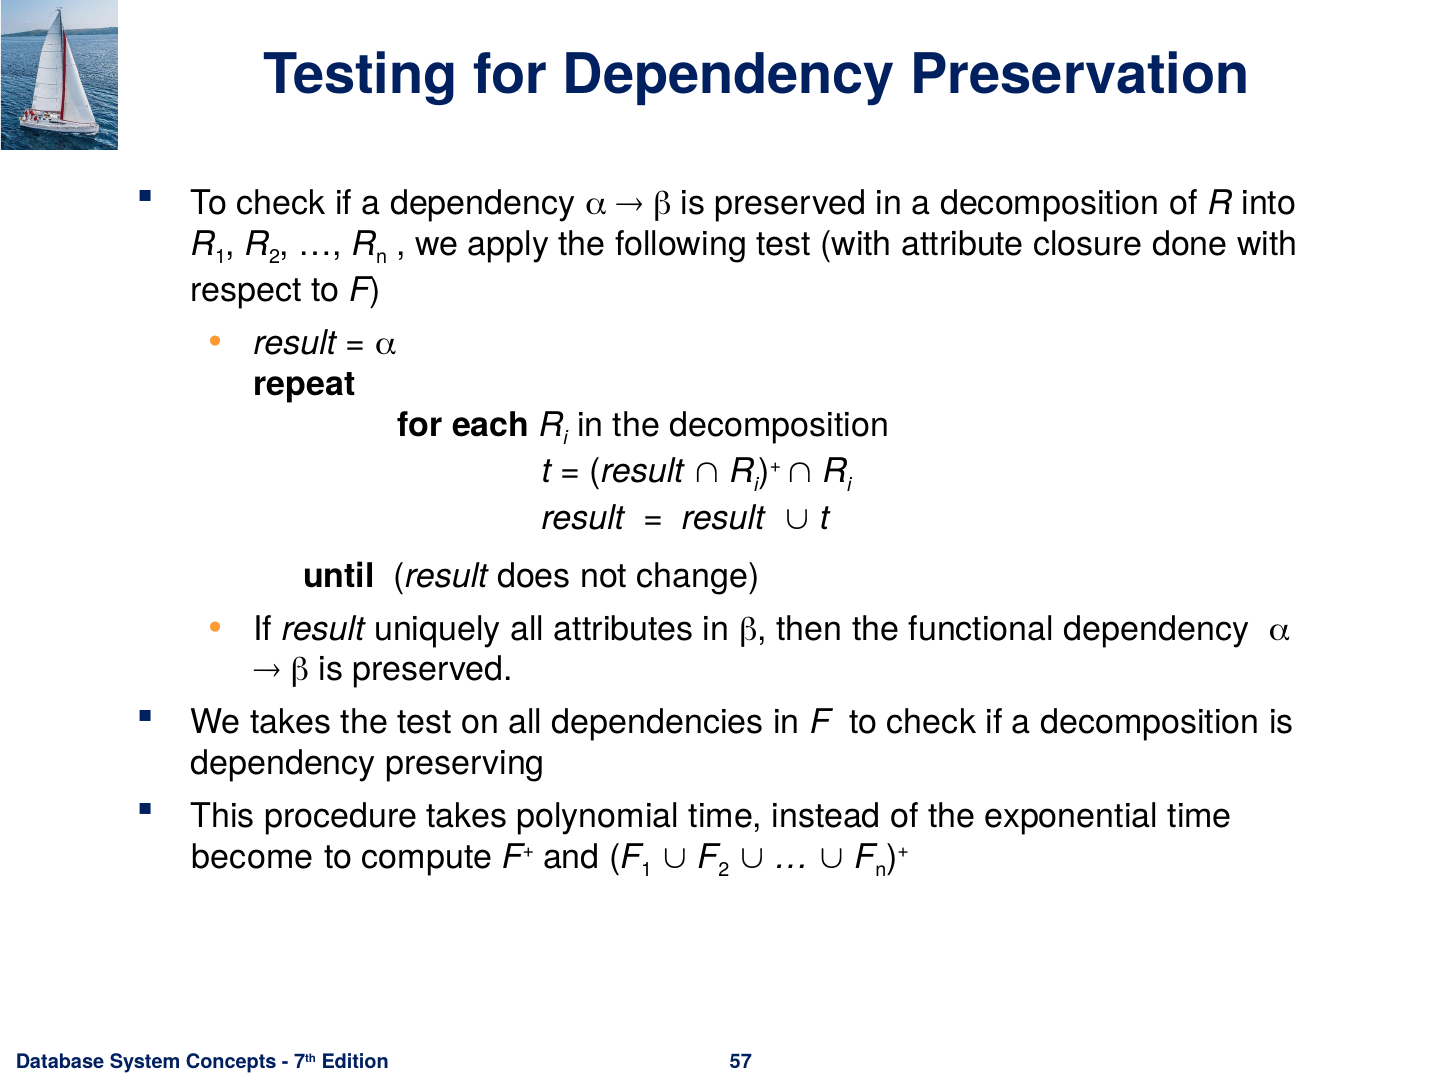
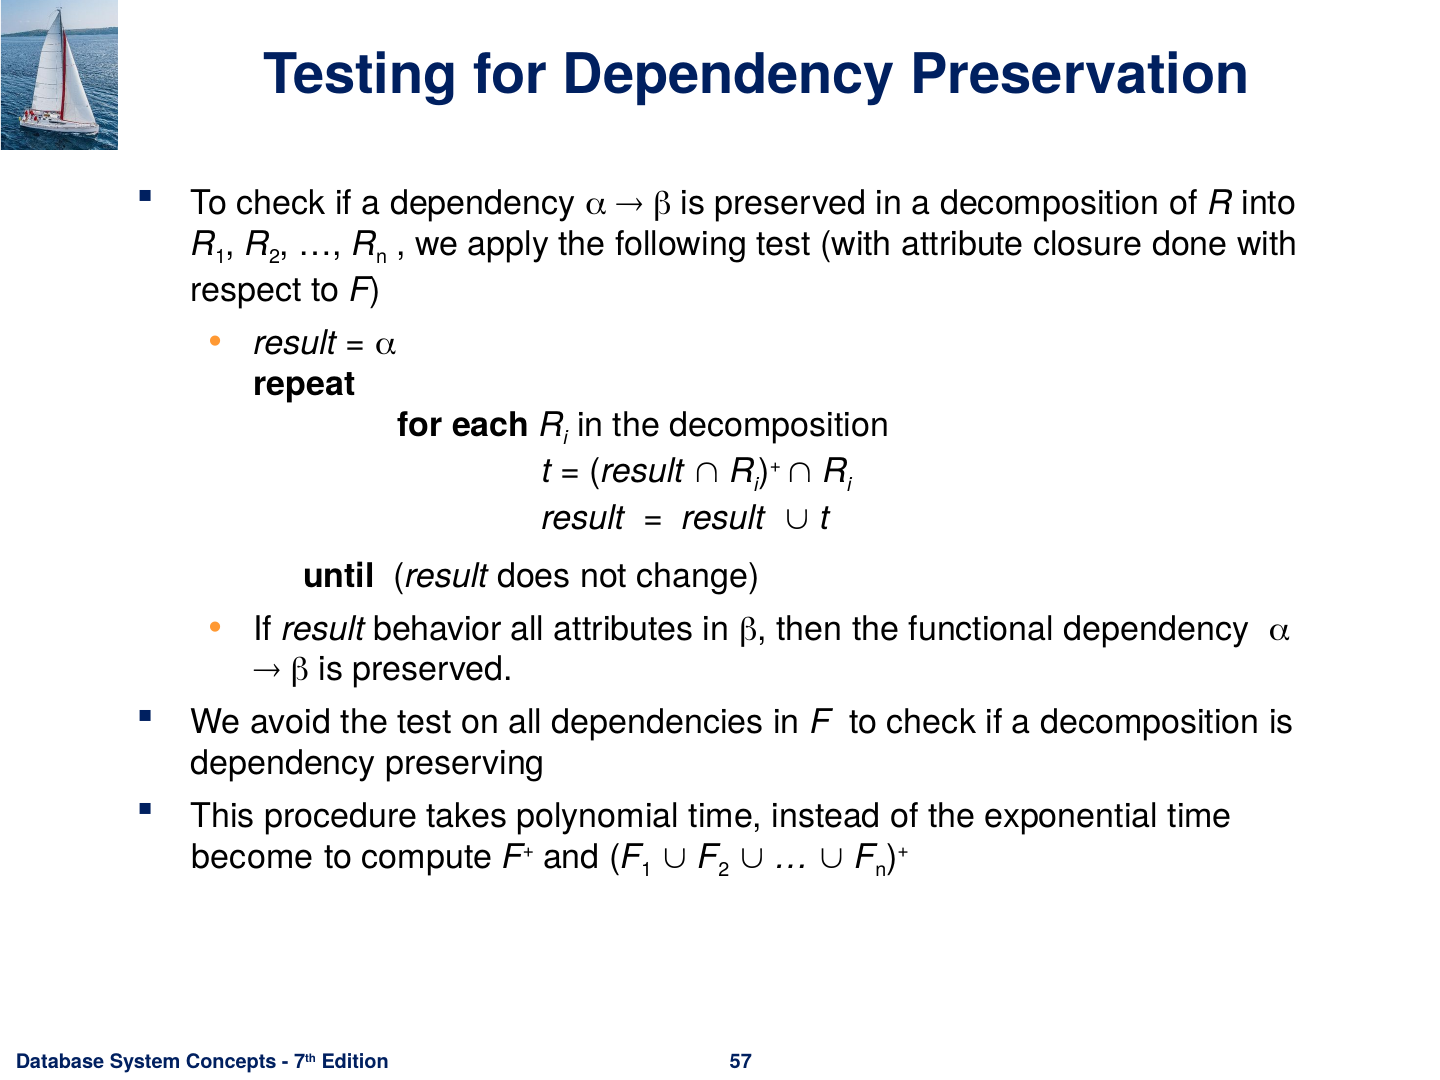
uniquely: uniquely -> behavior
We takes: takes -> avoid
